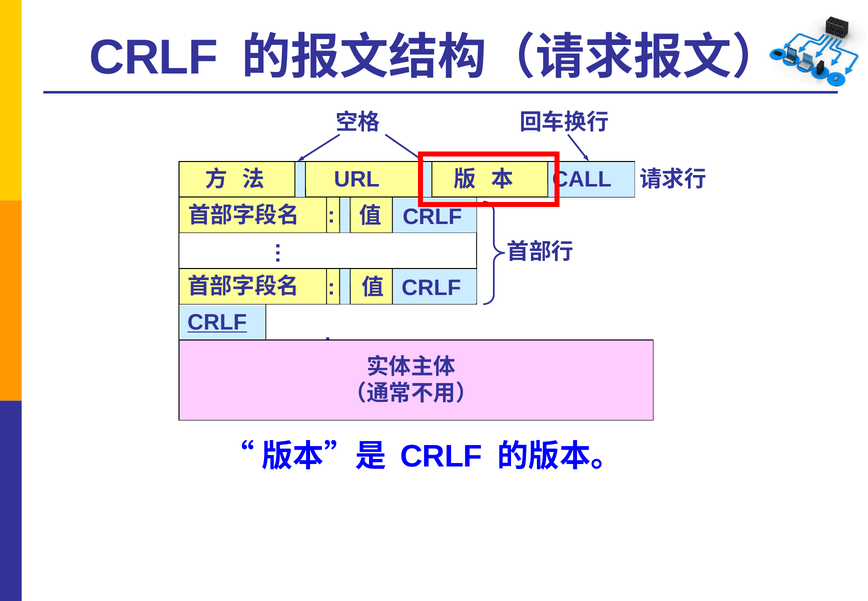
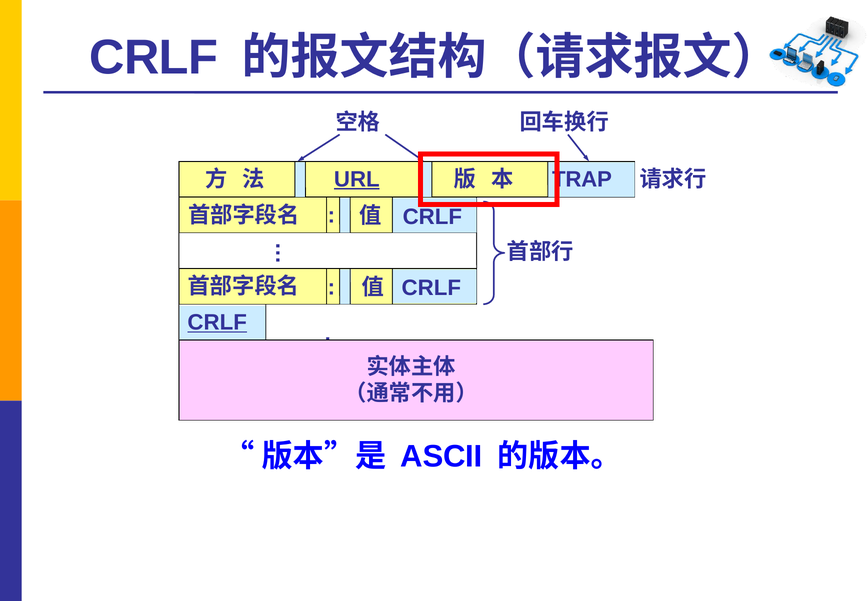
CALL: CALL -> TRAP
URL underline: none -> present
CRLF at (441, 456): CRLF -> ASCII
